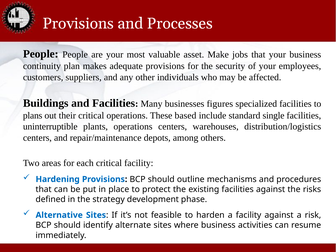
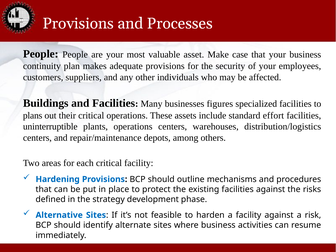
jobs: jobs -> case
based: based -> assets
single: single -> effort
